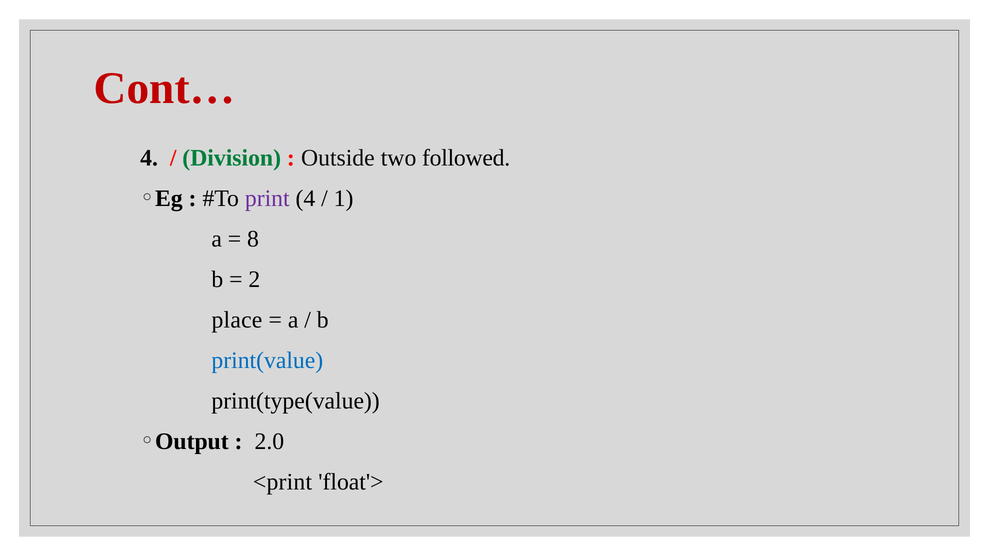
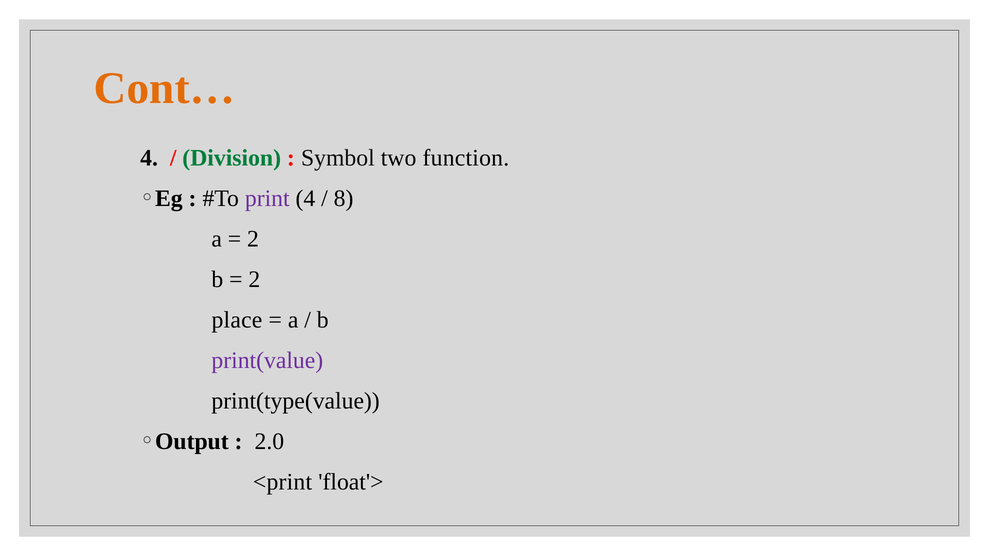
Cont… colour: red -> orange
Outside: Outside -> Symbol
followed: followed -> function
1: 1 -> 8
8 at (253, 239): 8 -> 2
print(value colour: blue -> purple
